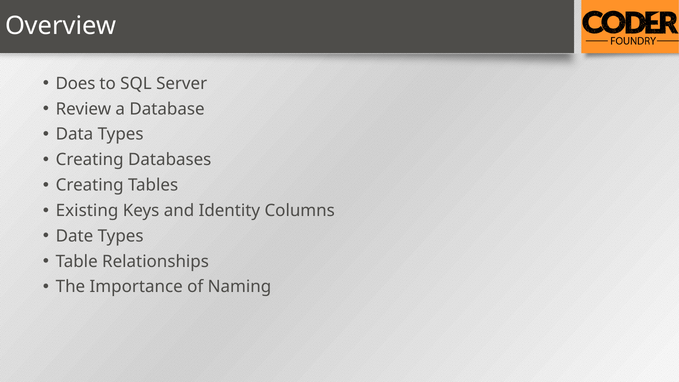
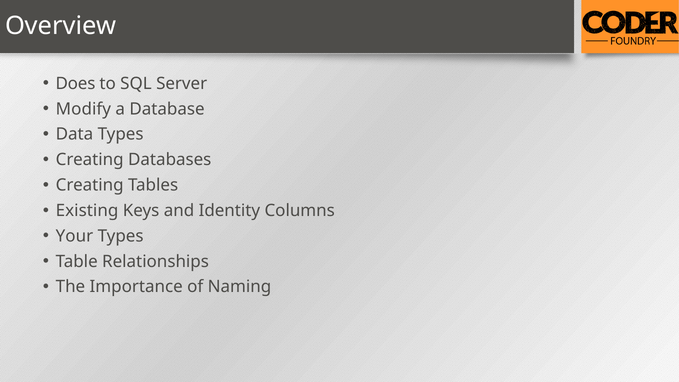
Review: Review -> Modify
Date: Date -> Your
